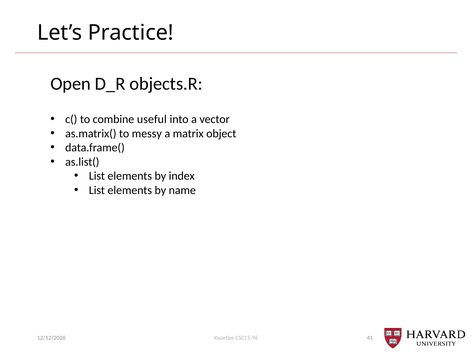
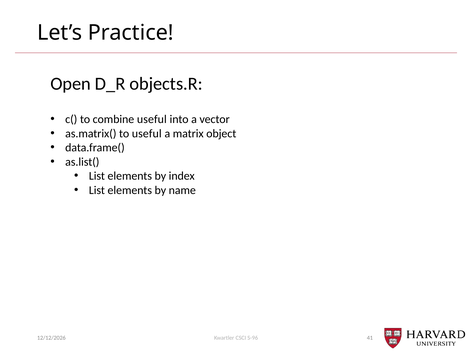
to messy: messy -> useful
